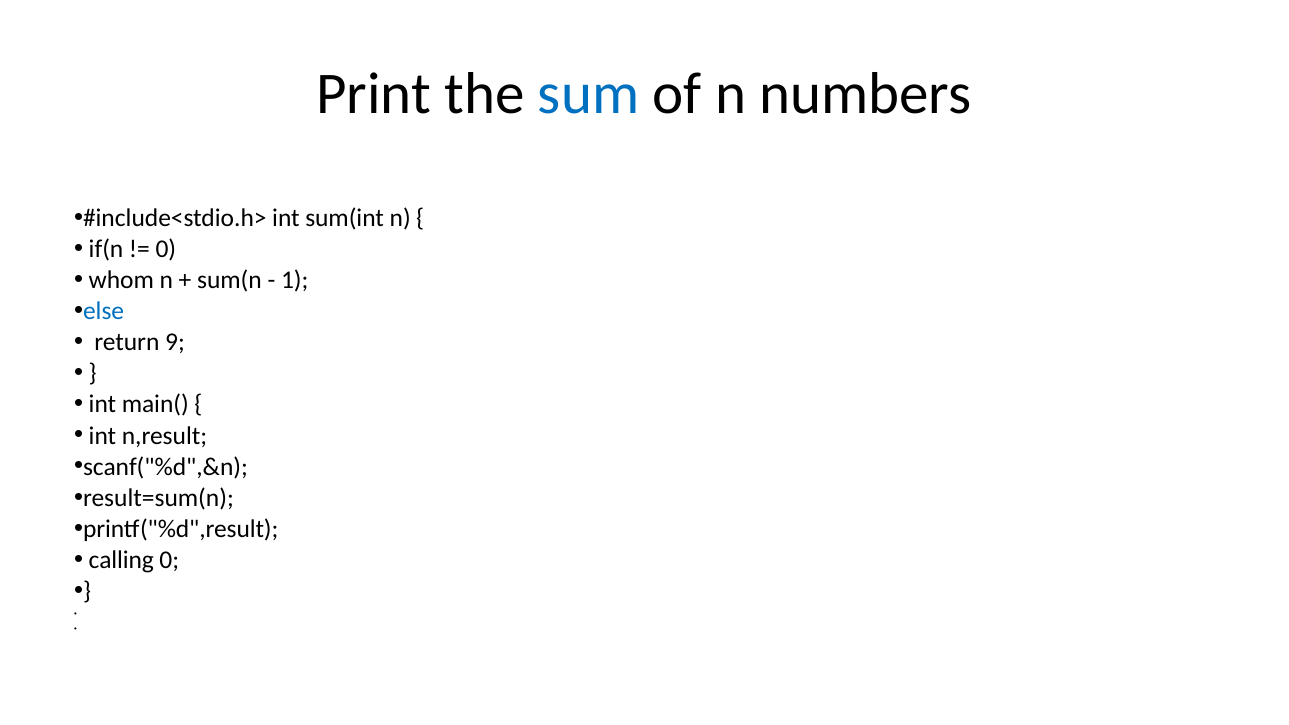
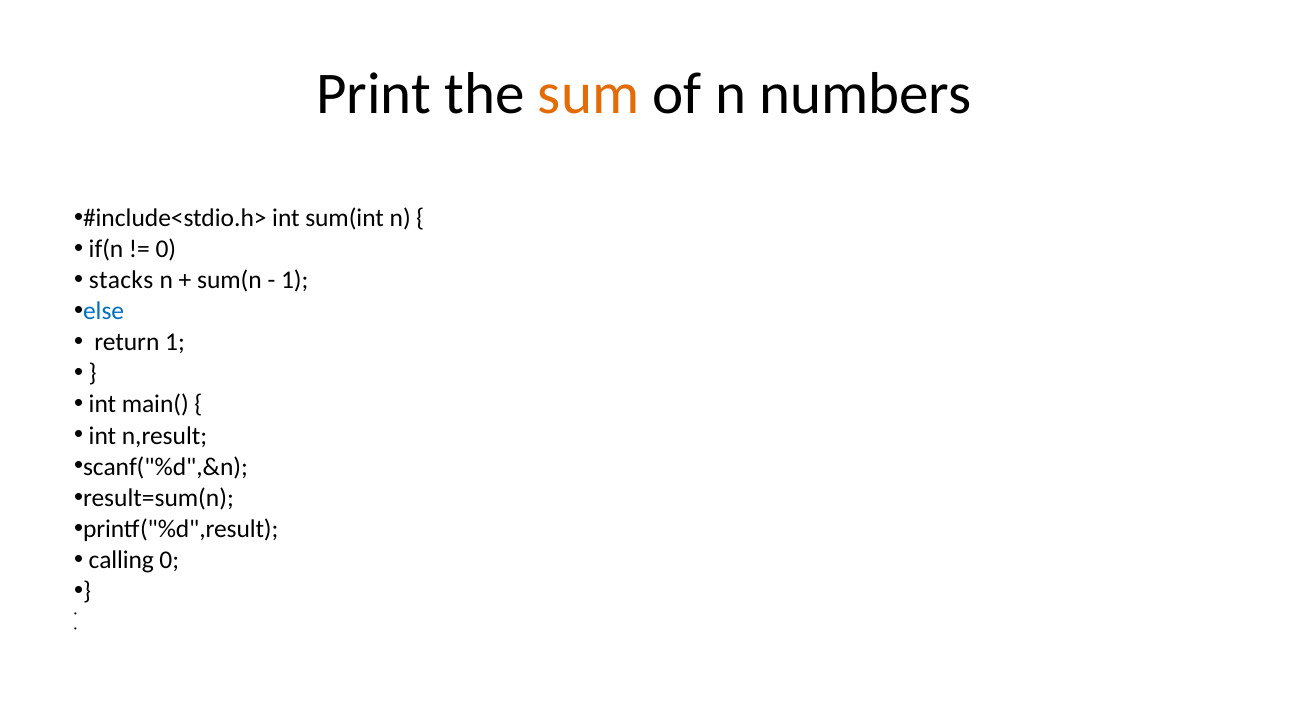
sum colour: blue -> orange
whom: whom -> stacks
return 9: 9 -> 1
